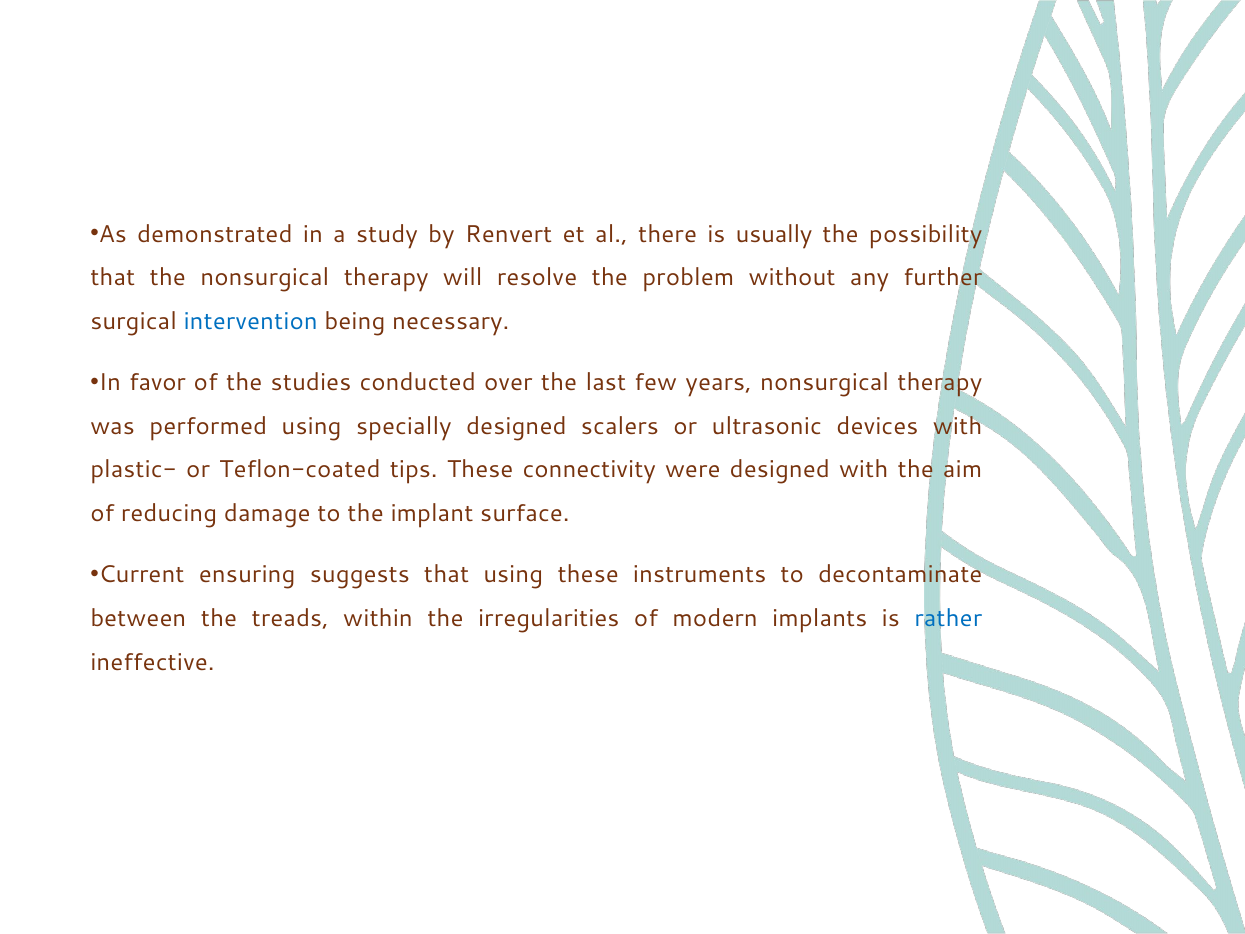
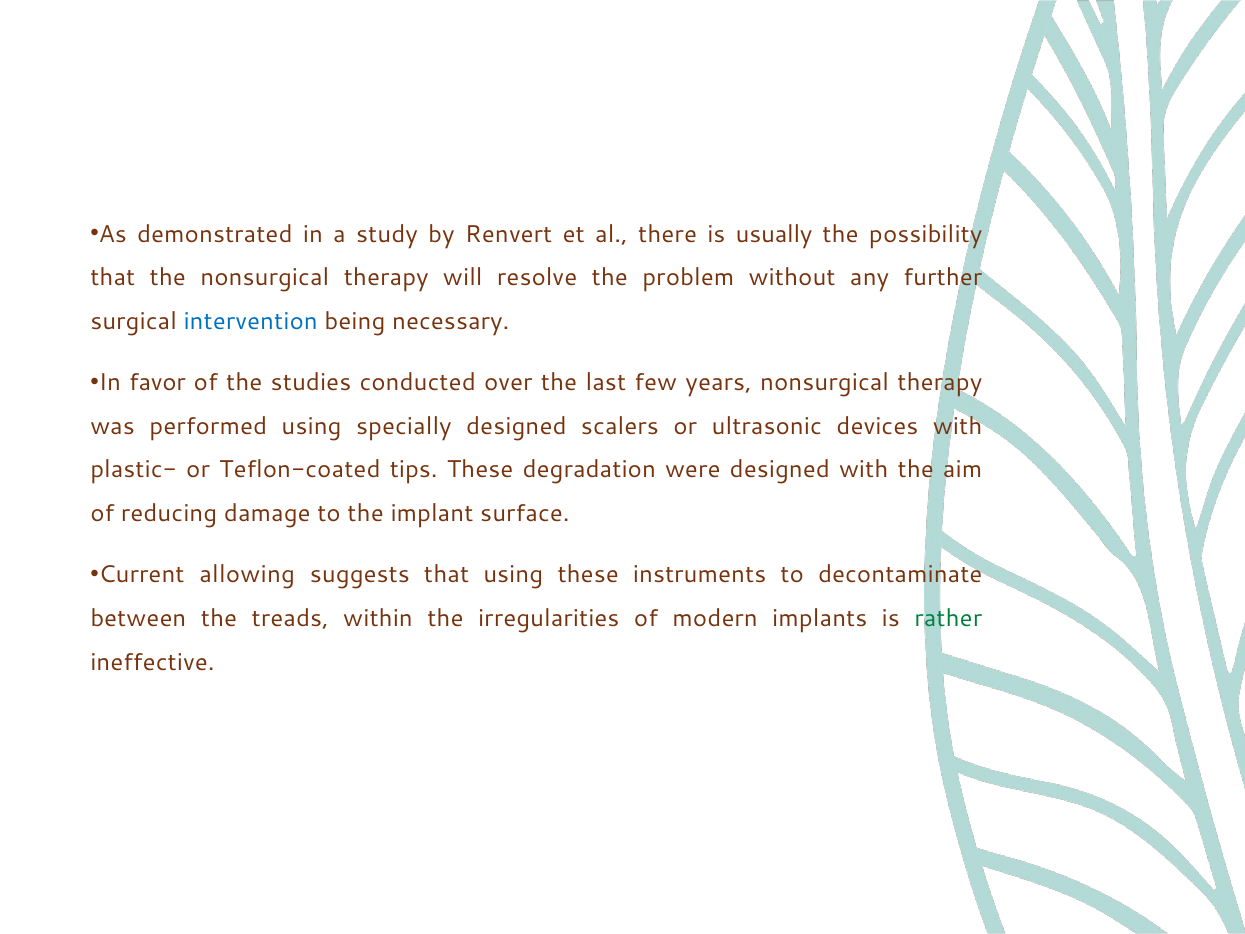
connectivity: connectivity -> degradation
ensuring: ensuring -> allowing
rather colour: blue -> green
